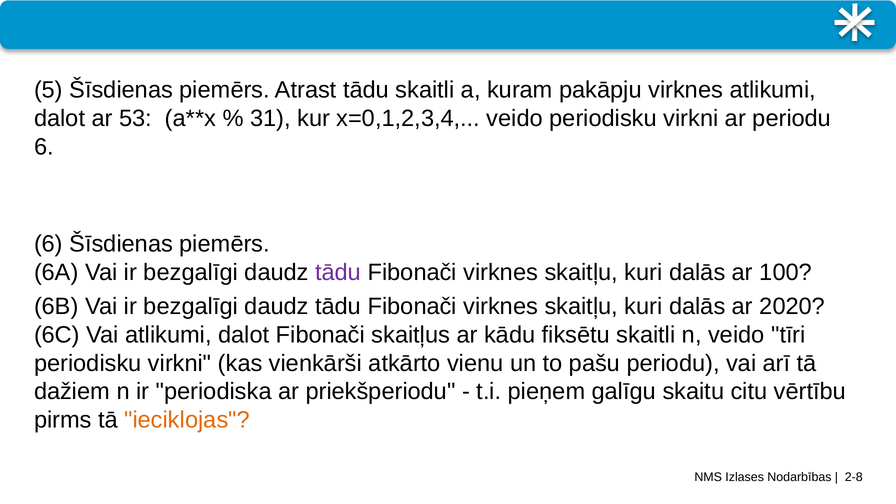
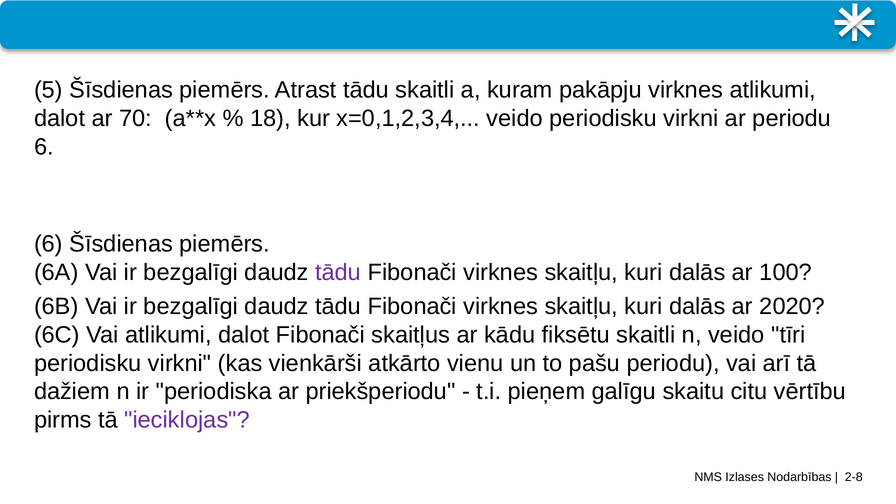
53: 53 -> 70
31: 31 -> 18
ieciklojas colour: orange -> purple
